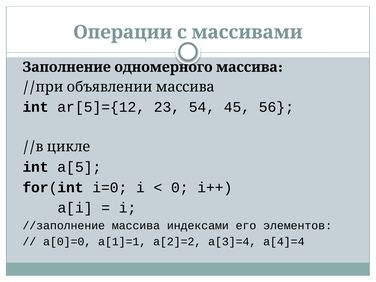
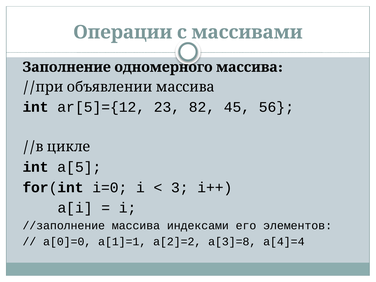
54: 54 -> 82
0: 0 -> 3
a[3]=4: a[3]=4 -> a[3]=8
